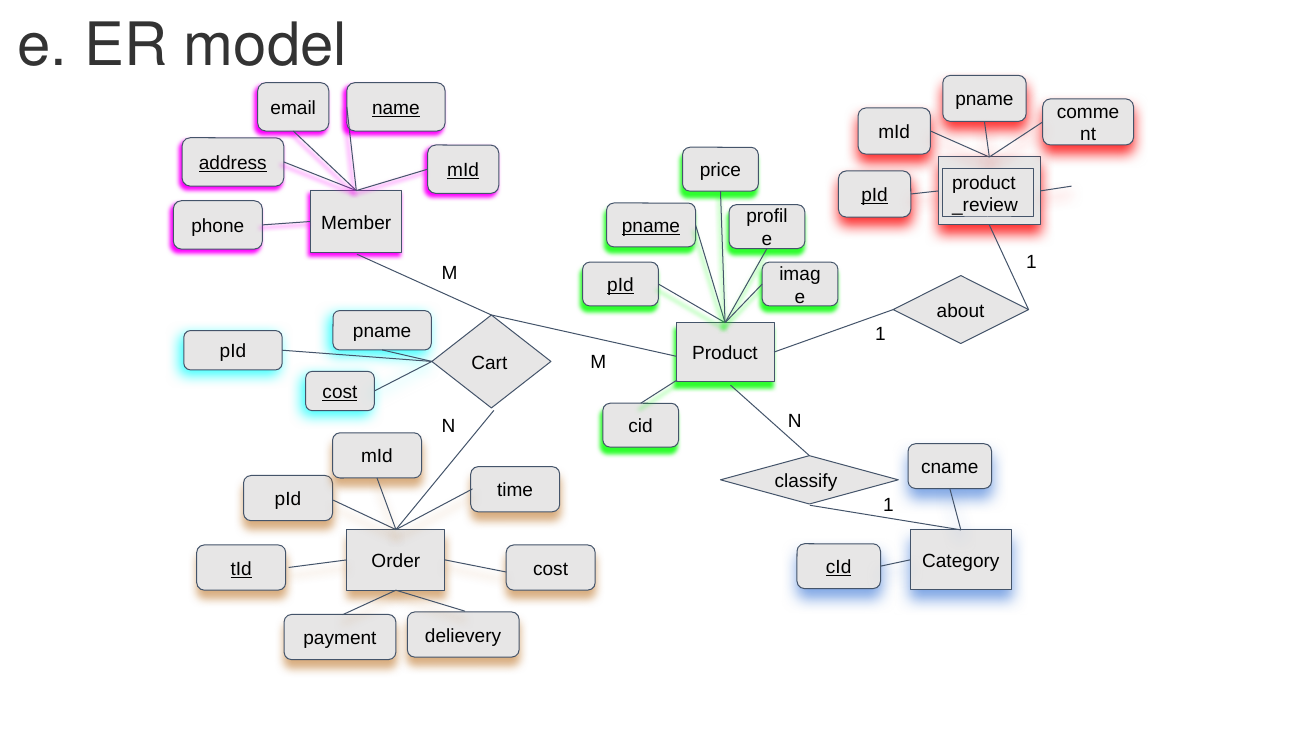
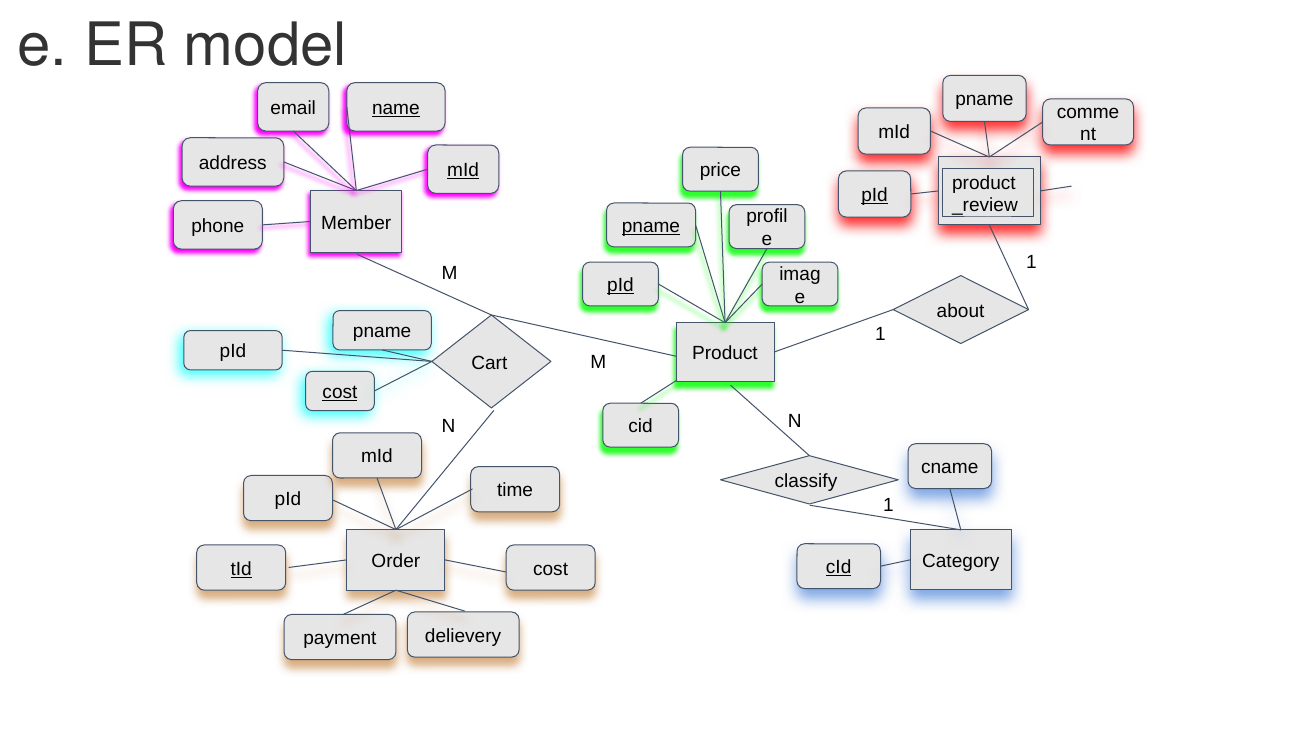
address underline: present -> none
